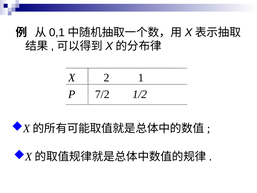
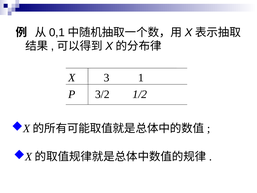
2: 2 -> 3
7/2: 7/2 -> 3/2
